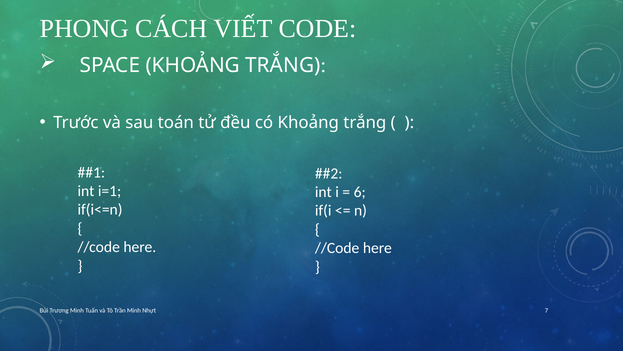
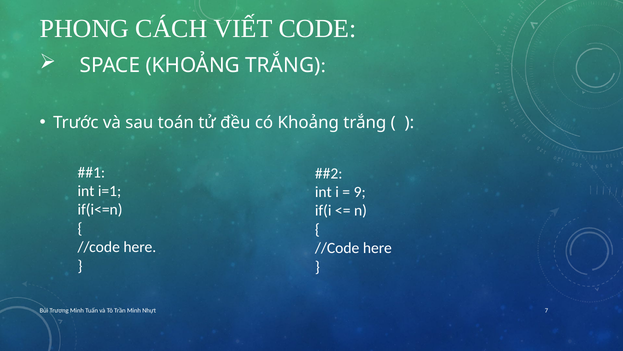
6: 6 -> 9
